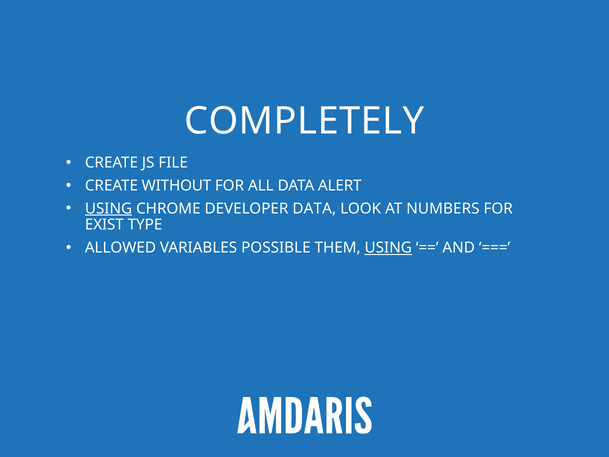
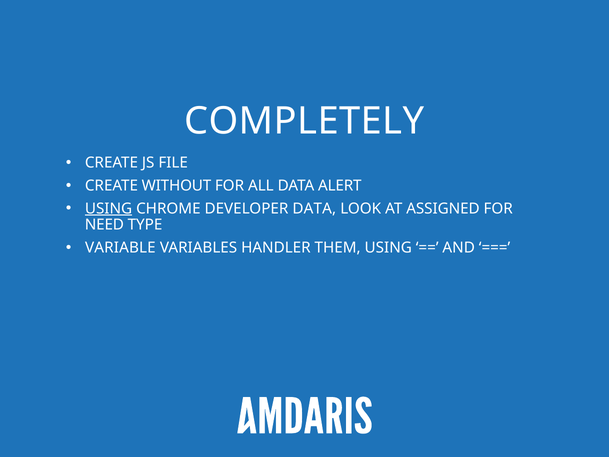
NUMBERS: NUMBERS -> ASSIGNED
EXIST: EXIST -> NEED
ALLOWED: ALLOWED -> VARIABLE
POSSIBLE: POSSIBLE -> HANDLER
USING at (388, 248) underline: present -> none
